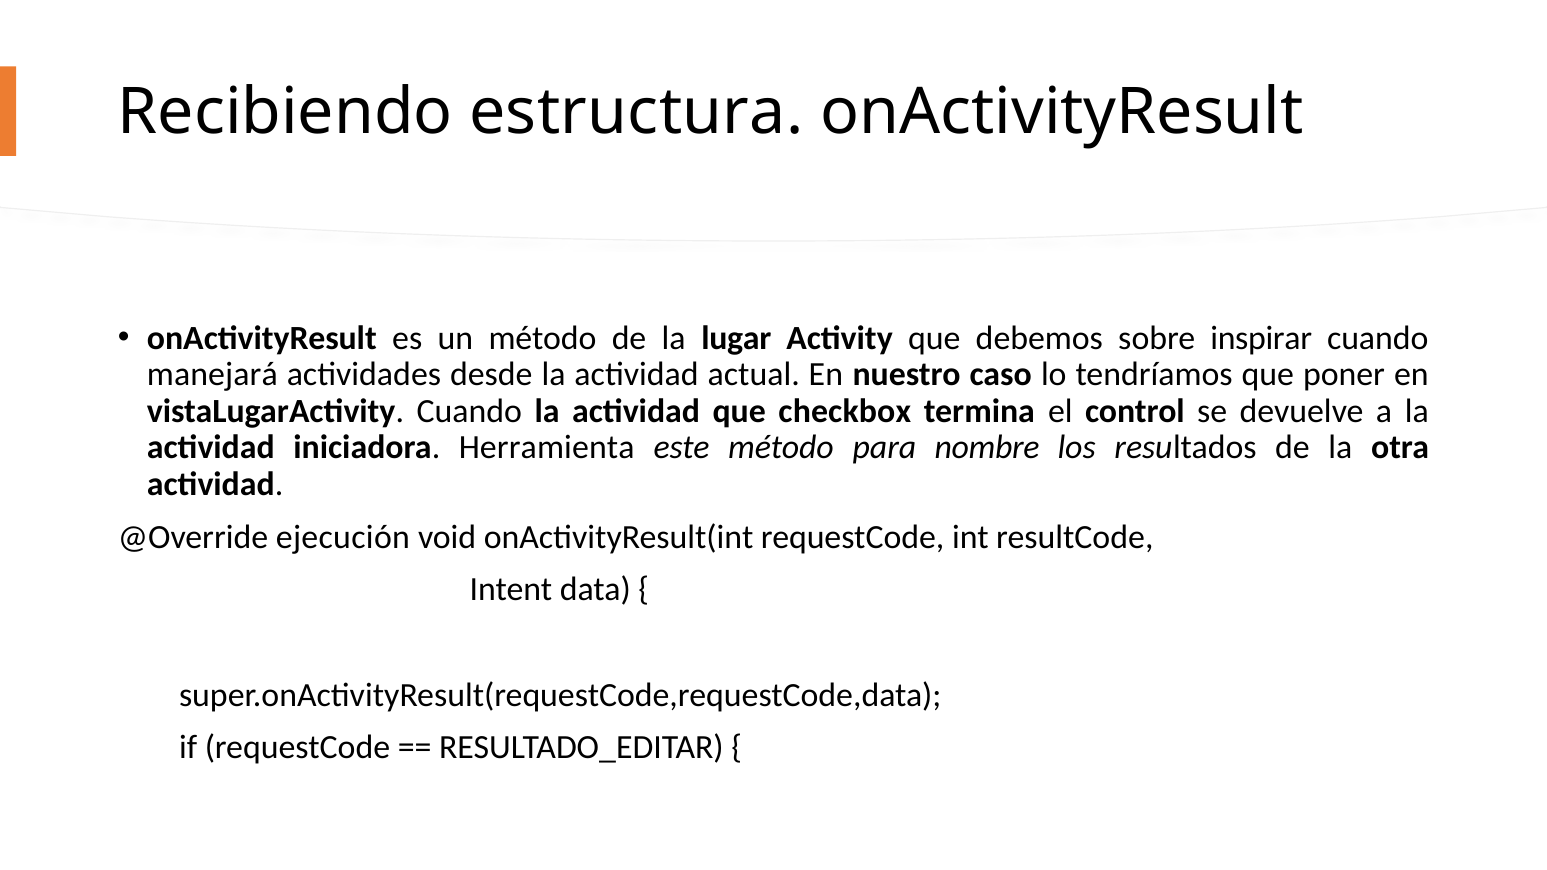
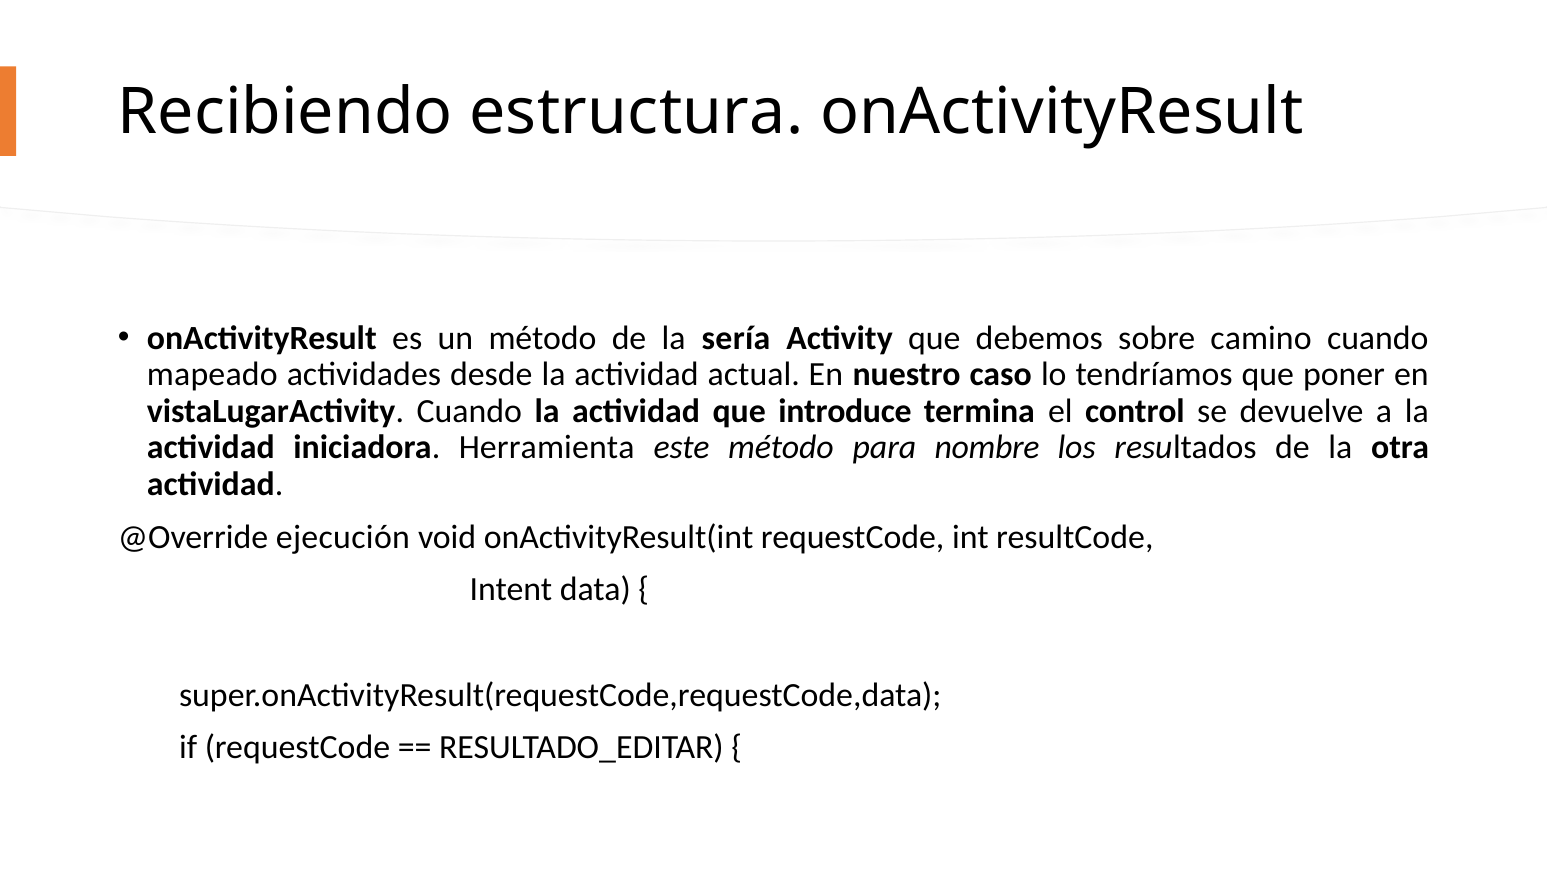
lugar: lugar -> sería
inspirar: inspirar -> camino
manejará: manejará -> mapeado
checkbox: checkbox -> introduce
